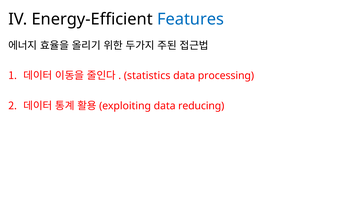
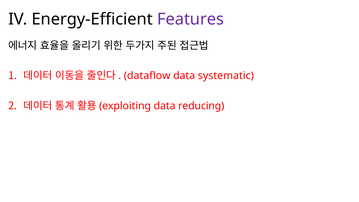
Features colour: blue -> purple
statistics: statistics -> dataflow
processing: processing -> systematic
